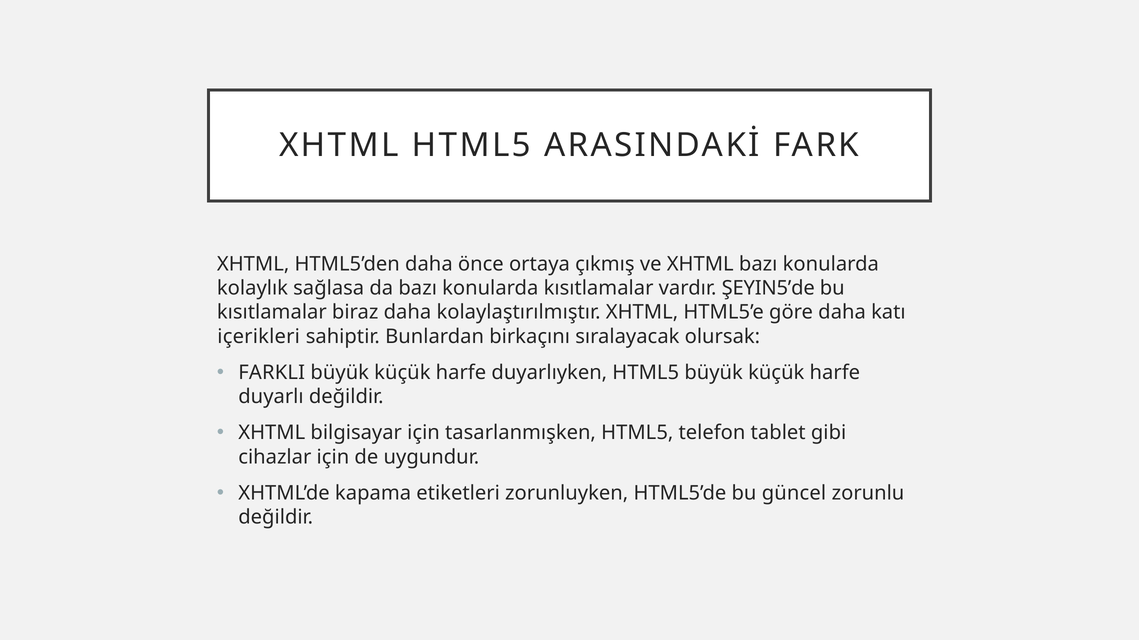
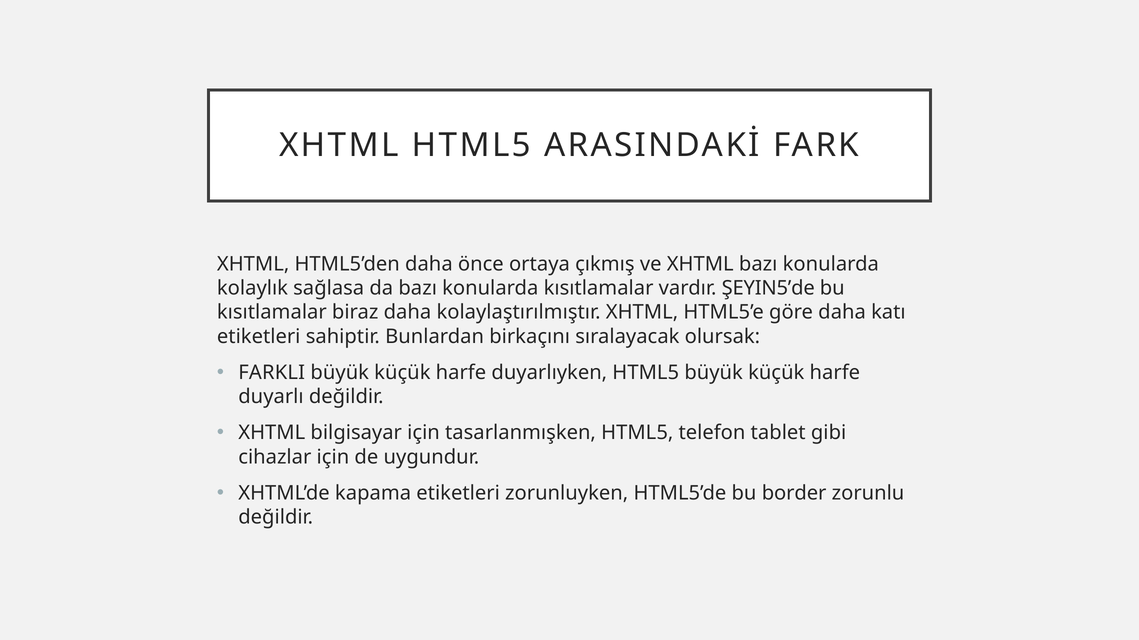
içerikleri at (259, 337): içerikleri -> etiketleri
güncel: güncel -> border
